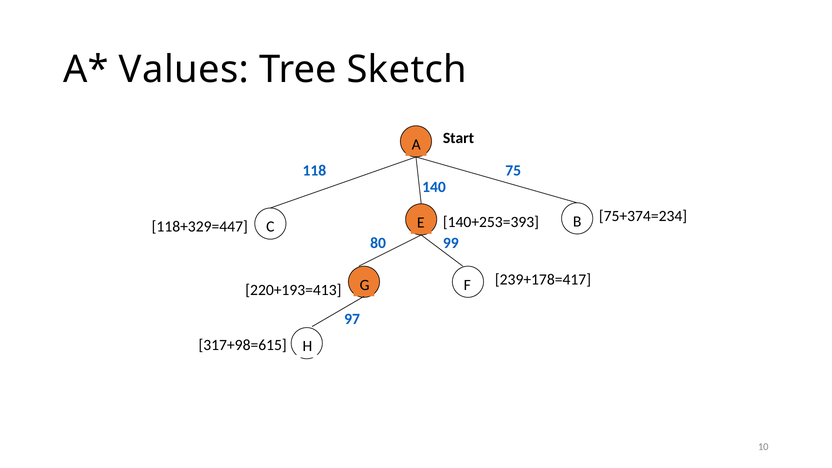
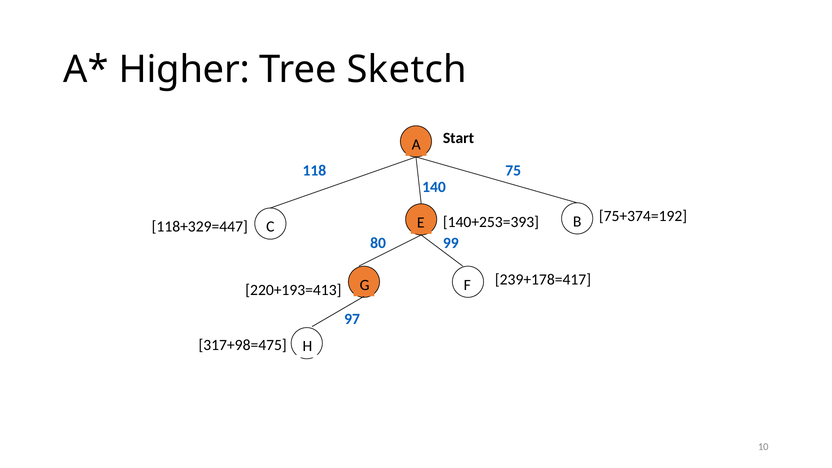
Values: Values -> Higher
75+374=234: 75+374=234 -> 75+374=192
317+98=615: 317+98=615 -> 317+98=475
